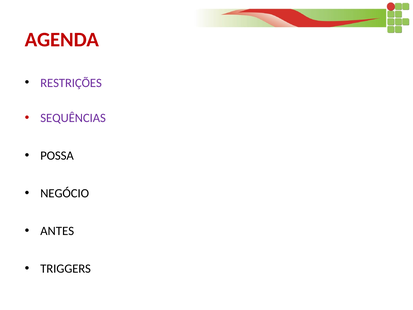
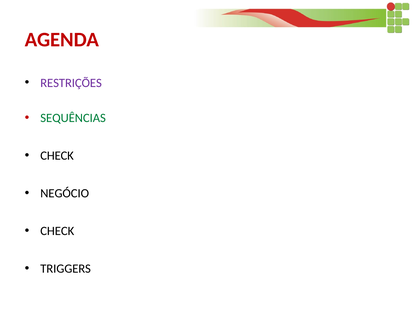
SEQUÊNCIAS colour: purple -> green
POSSA at (57, 156): POSSA -> CHECK
ANTES at (57, 231): ANTES -> CHECK
